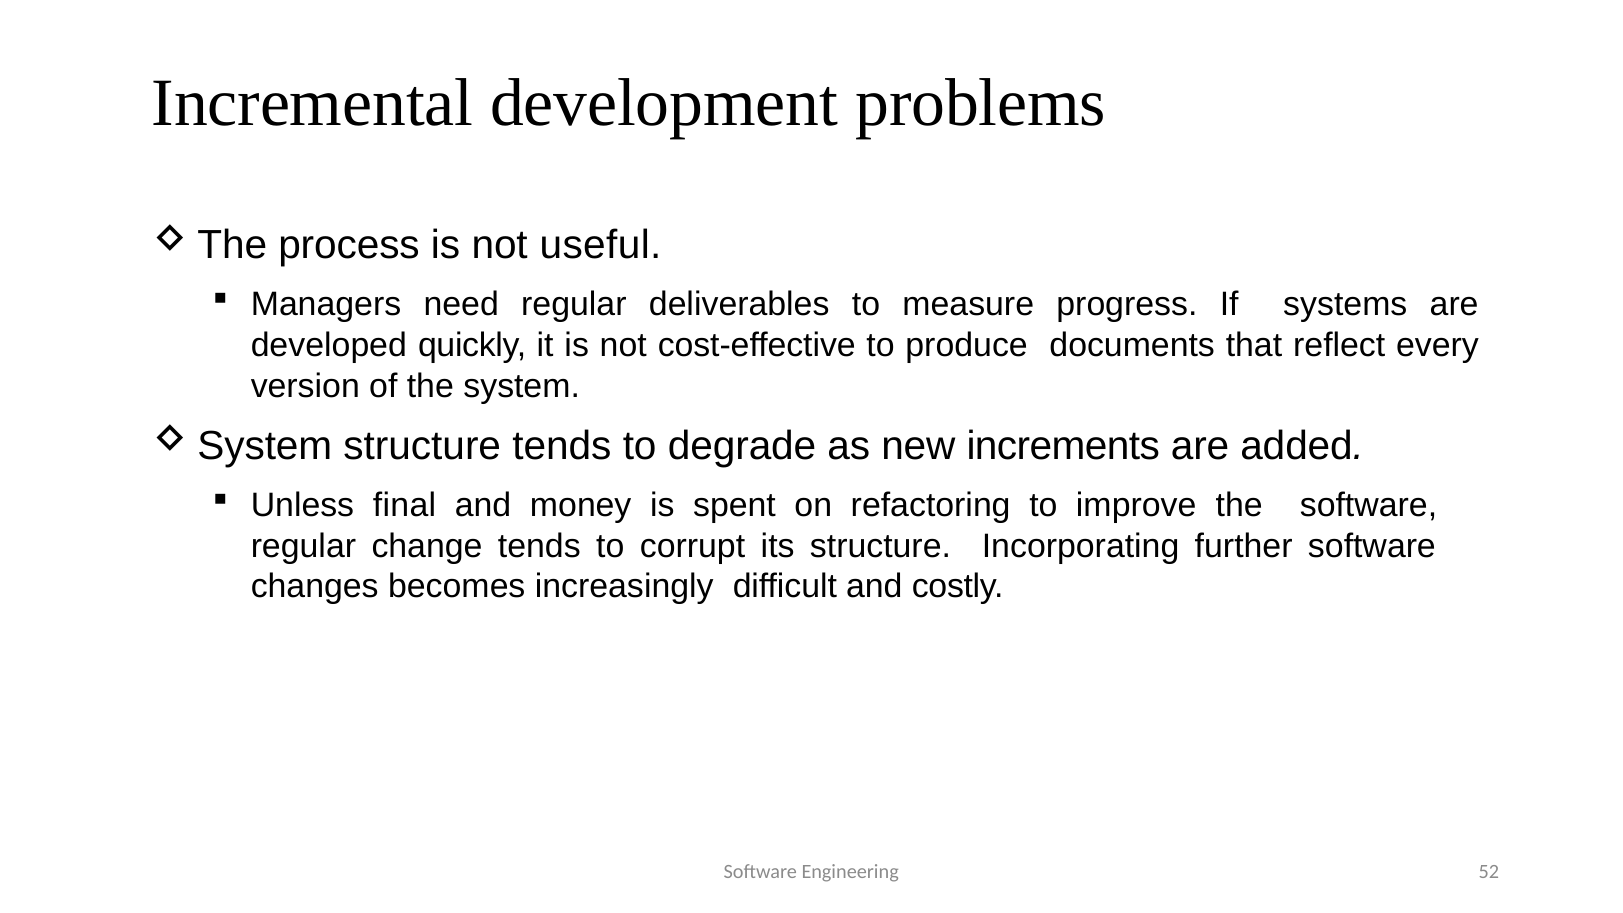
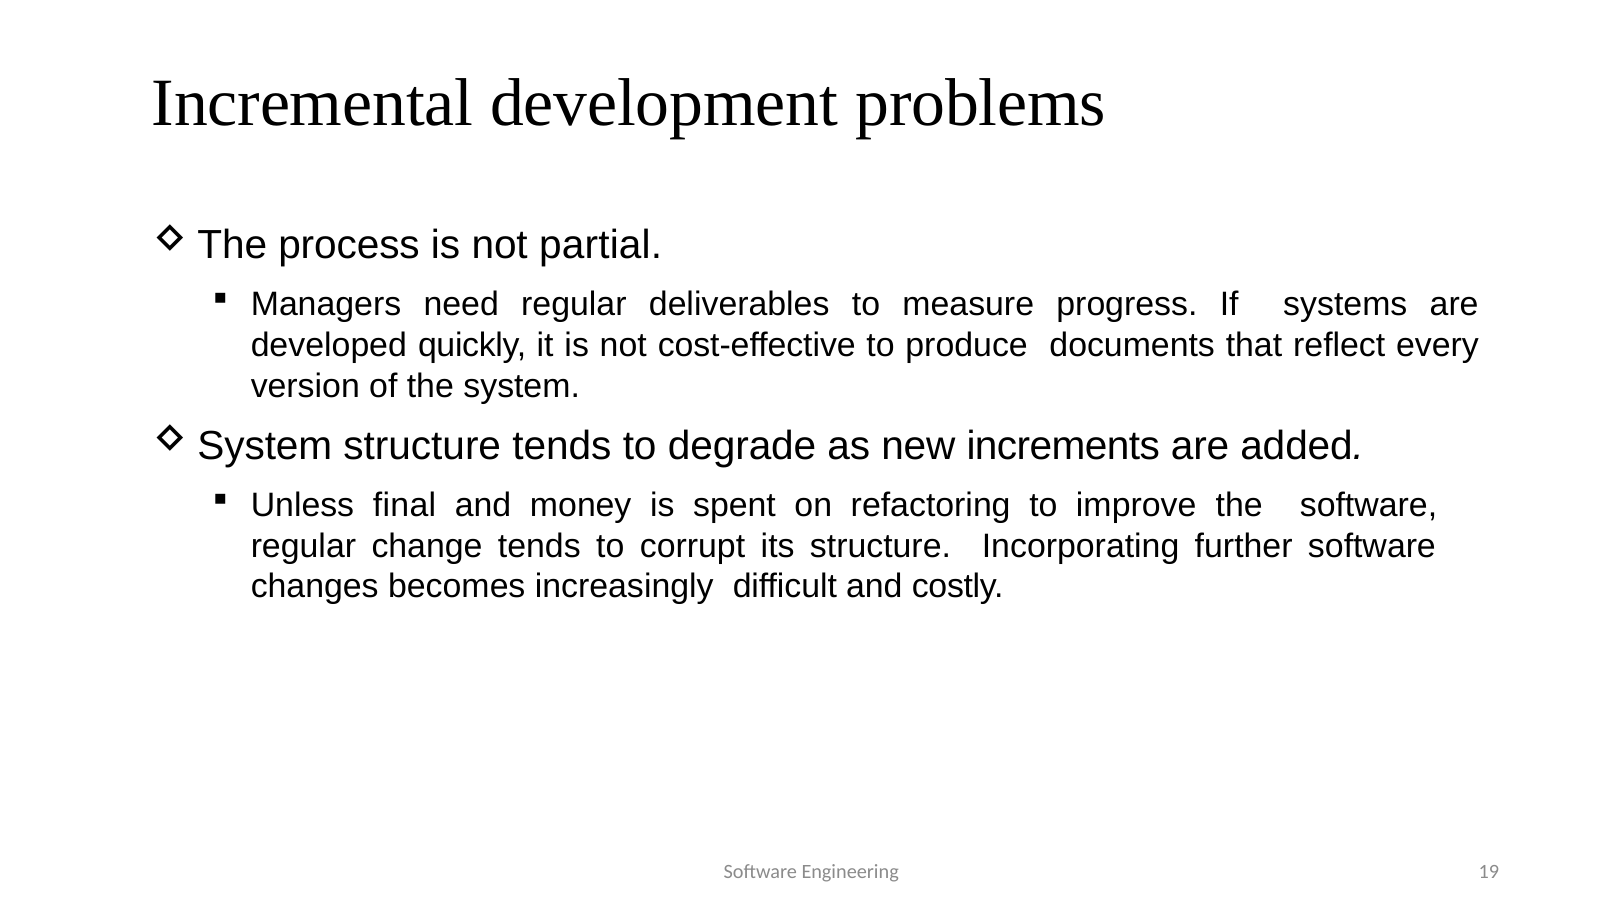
useful: useful -> partial
52: 52 -> 19
